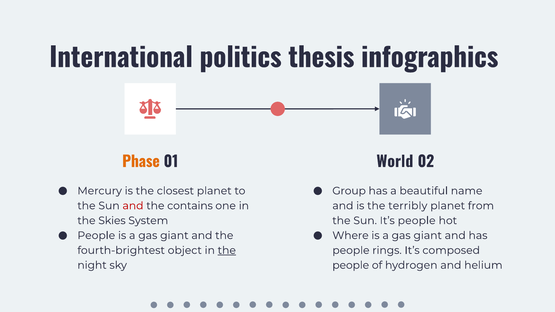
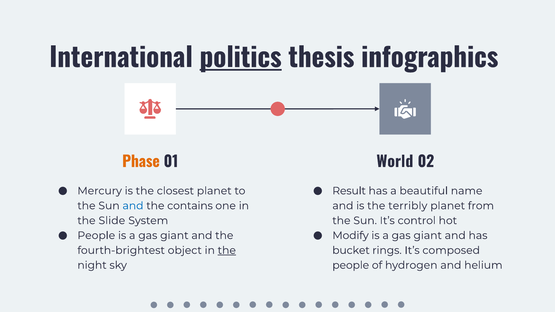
politics underline: none -> present
Group: Group -> Result
and at (133, 206) colour: red -> blue
Skies: Skies -> Slide
It’s people: people -> control
Where: Where -> Modify
people at (351, 250): people -> bucket
